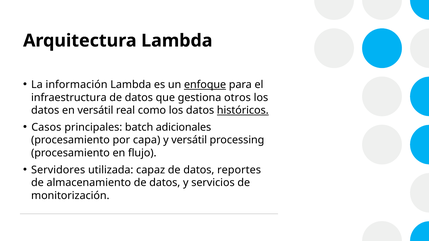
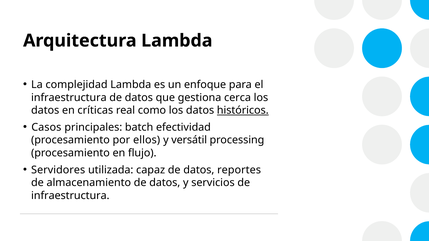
información: información -> complejidad
enfoque underline: present -> none
otros: otros -> cerca
en versátil: versátil -> críticas
adicionales: adicionales -> efectividad
capa: capa -> ellos
monitorización at (70, 196): monitorización -> infraestructura
